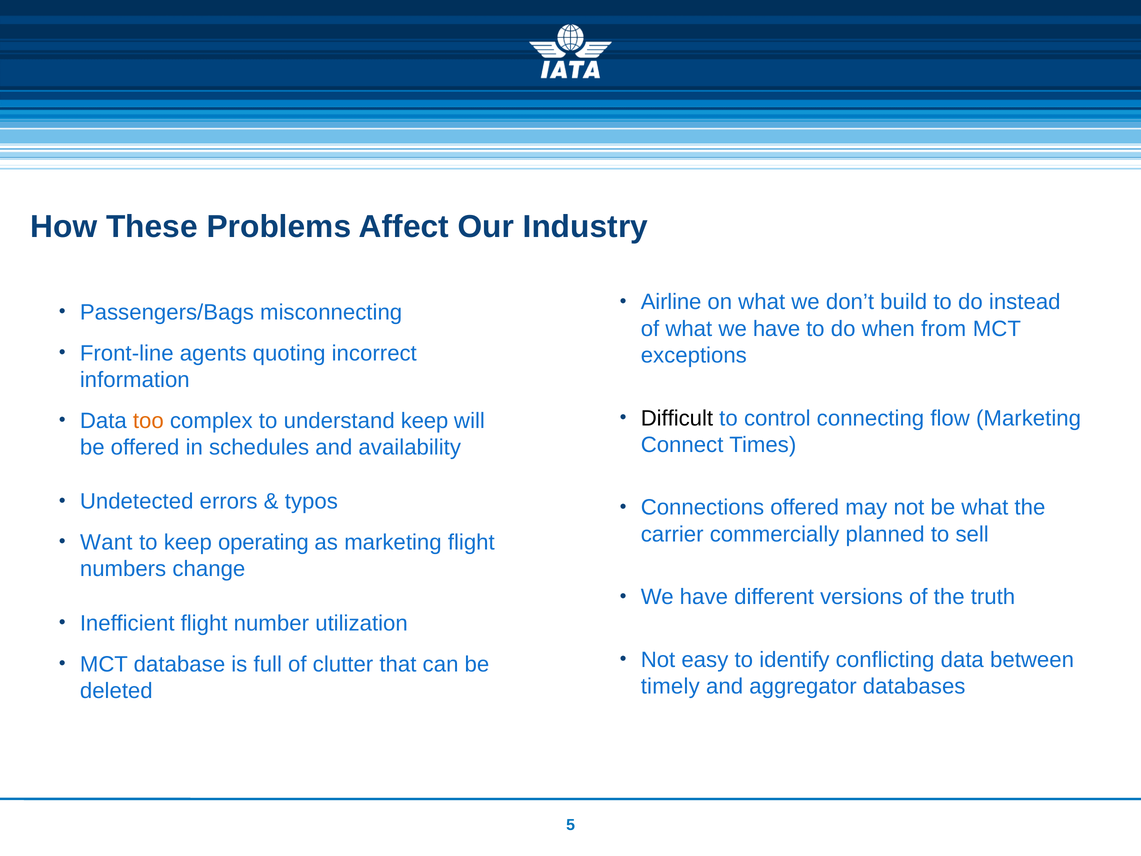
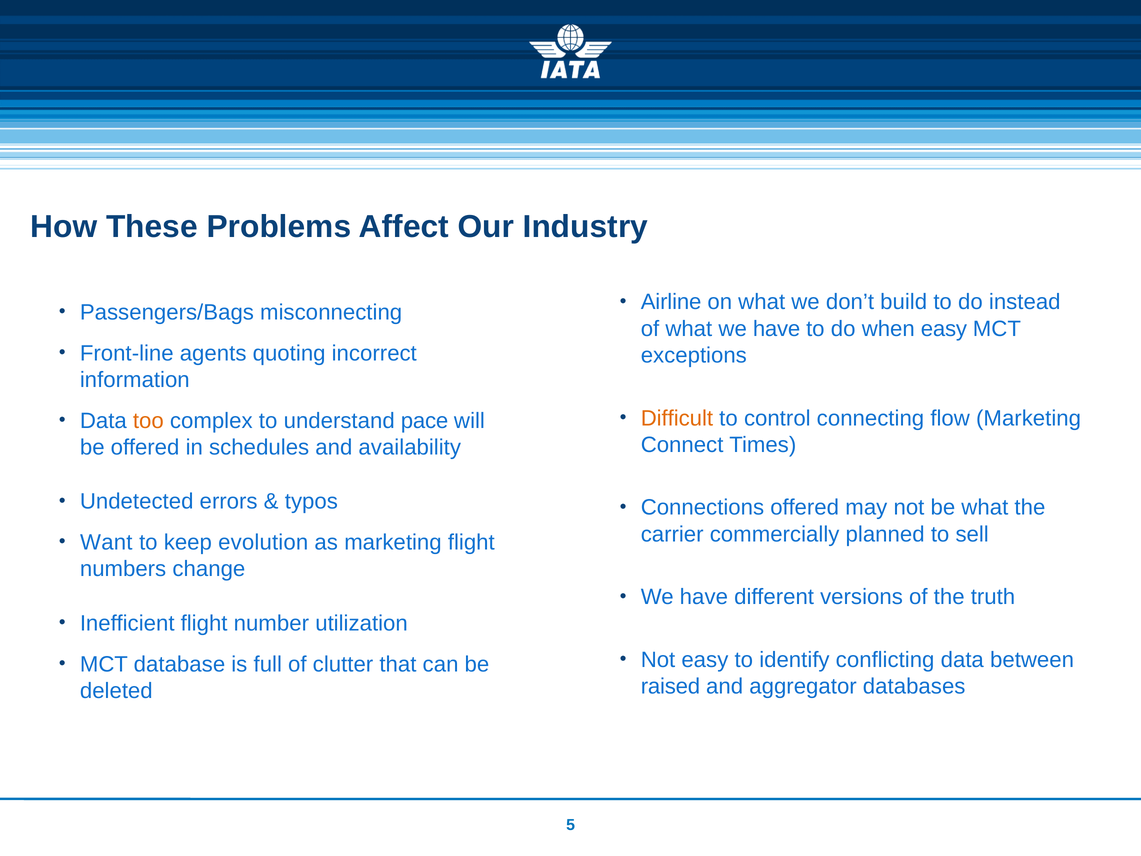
when from: from -> easy
Difficult colour: black -> orange
understand keep: keep -> pace
operating: operating -> evolution
timely: timely -> raised
